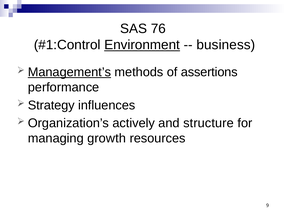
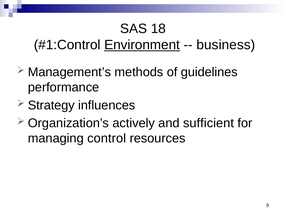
76: 76 -> 18
Management’s underline: present -> none
assertions: assertions -> guidelines
structure: structure -> sufficient
growth: growth -> control
